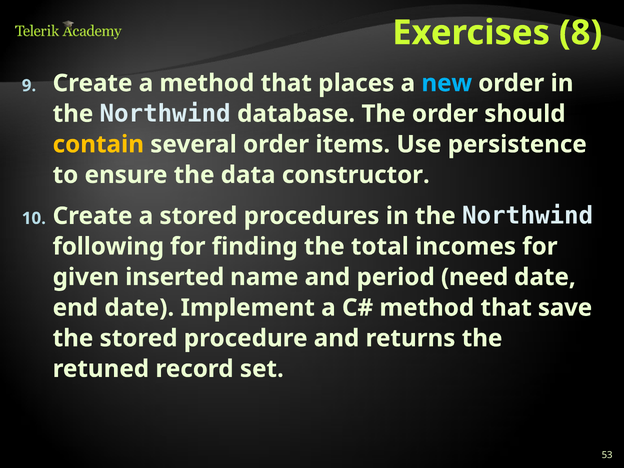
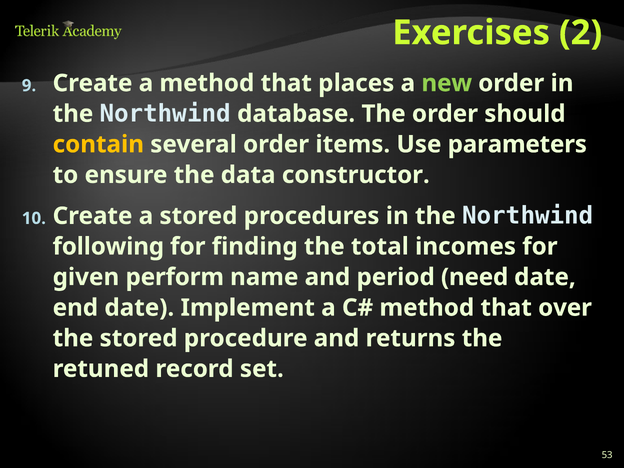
8: 8 -> 2
new colour: light blue -> light green
persistence: persistence -> parameters
inserted: inserted -> perform
save: save -> over
